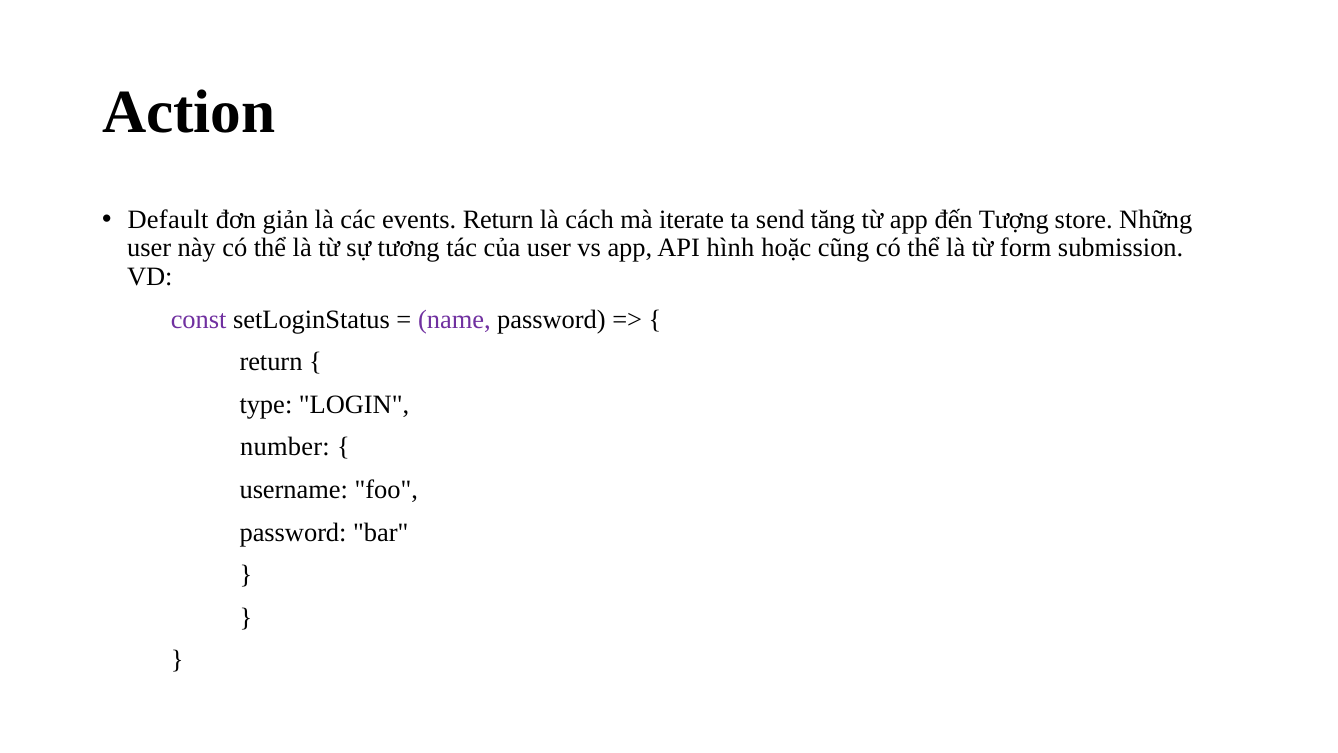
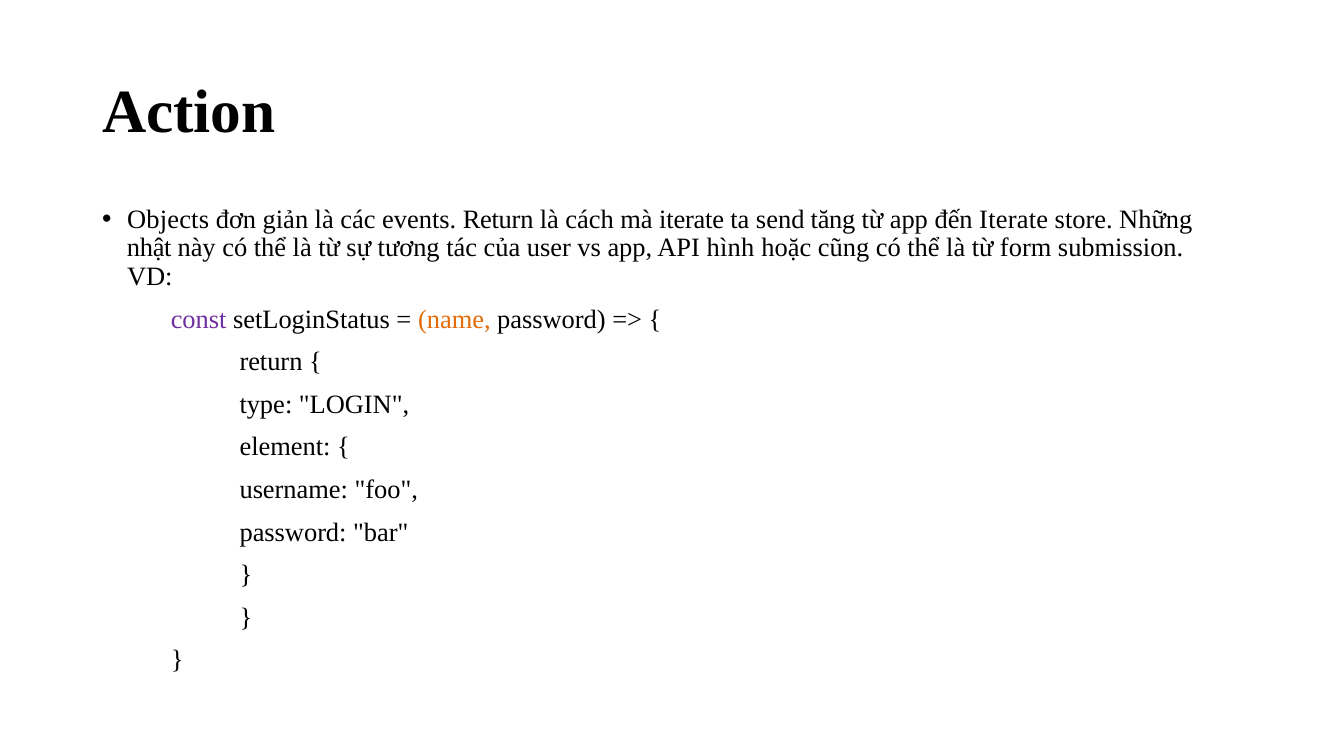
Default: Default -> Objects
đến Tượng: Tượng -> Iterate
user at (149, 248): user -> nhật
name colour: purple -> orange
number: number -> element
